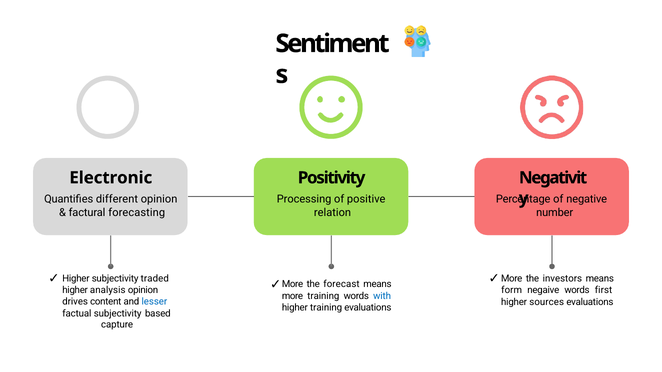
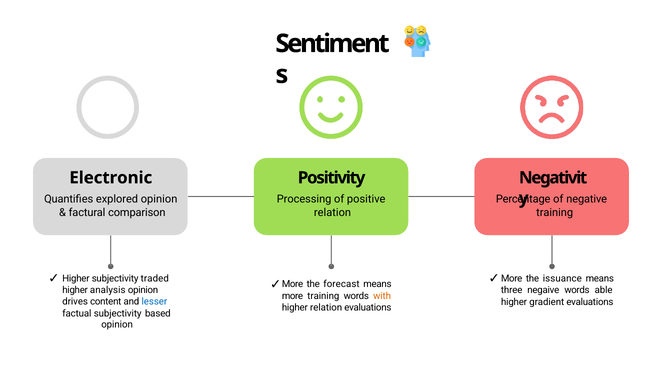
different: different -> explored
forecasting: forecasting -> comparison
number at (555, 213): number -> training
investors: investors -> issuance
form: form -> three
first: first -> able
with colour: blue -> orange
sources: sources -> gradient
higher training: training -> relation
capture at (117, 325): capture -> opinion
